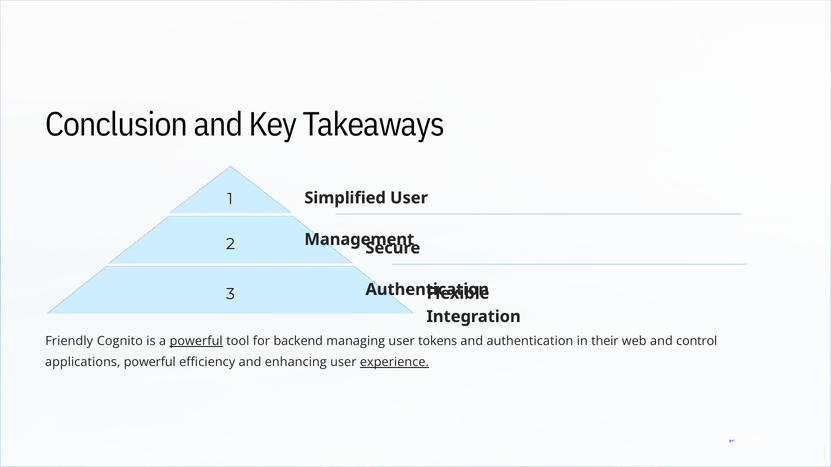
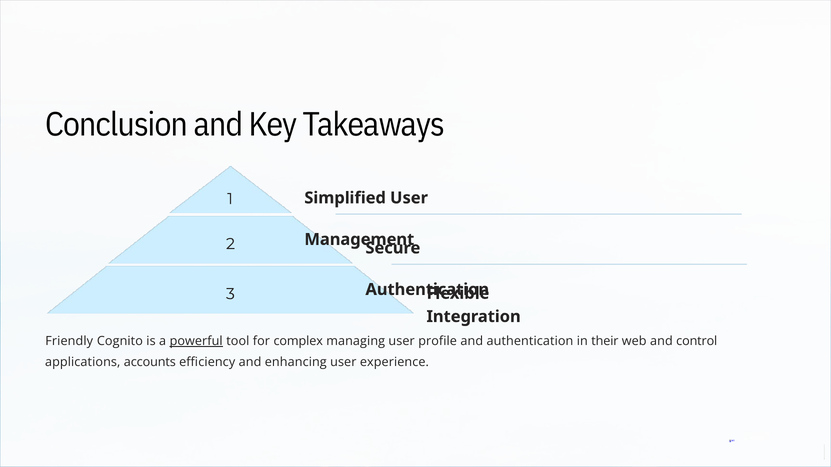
backend: backend -> complex
tokens: tokens -> profile
applications powerful: powerful -> accounts
experience underline: present -> none
